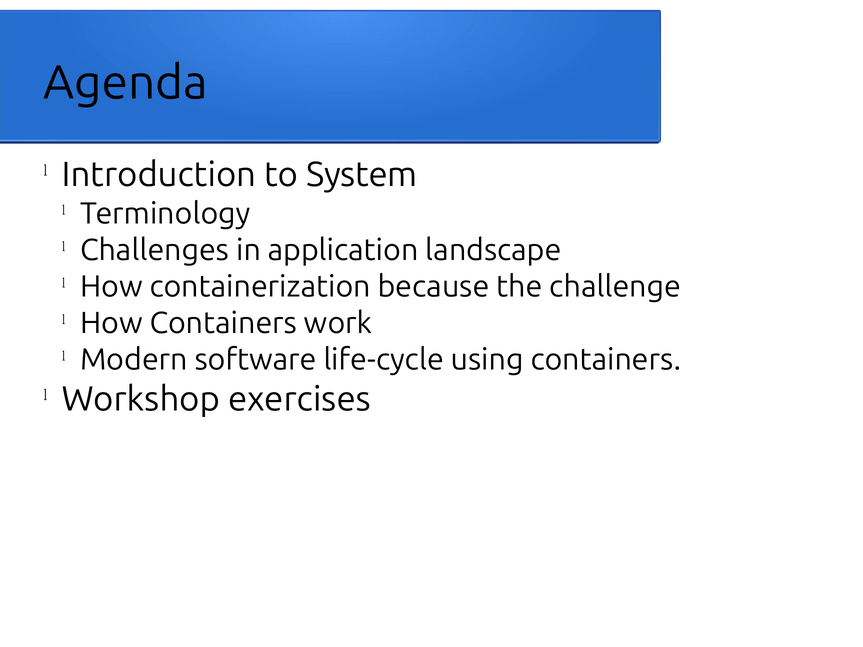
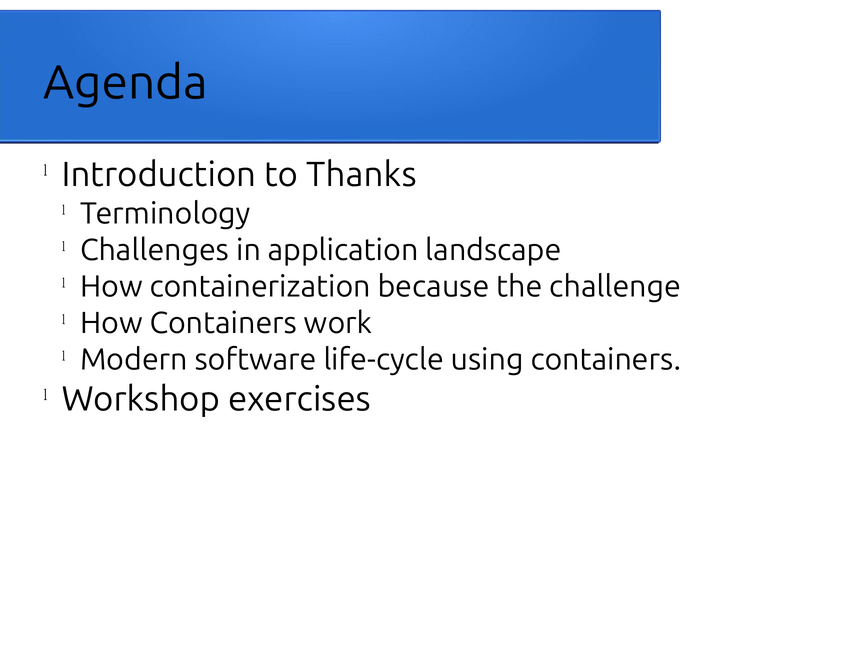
System: System -> Thanks
